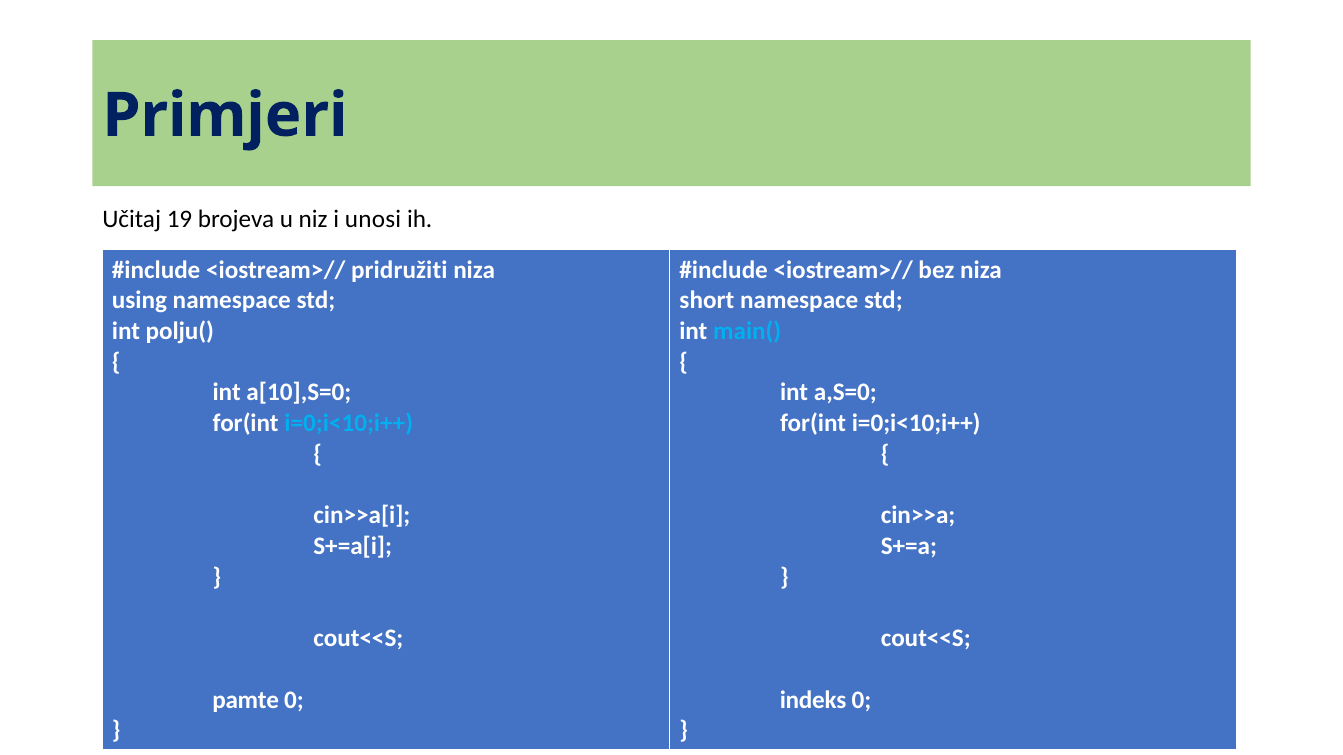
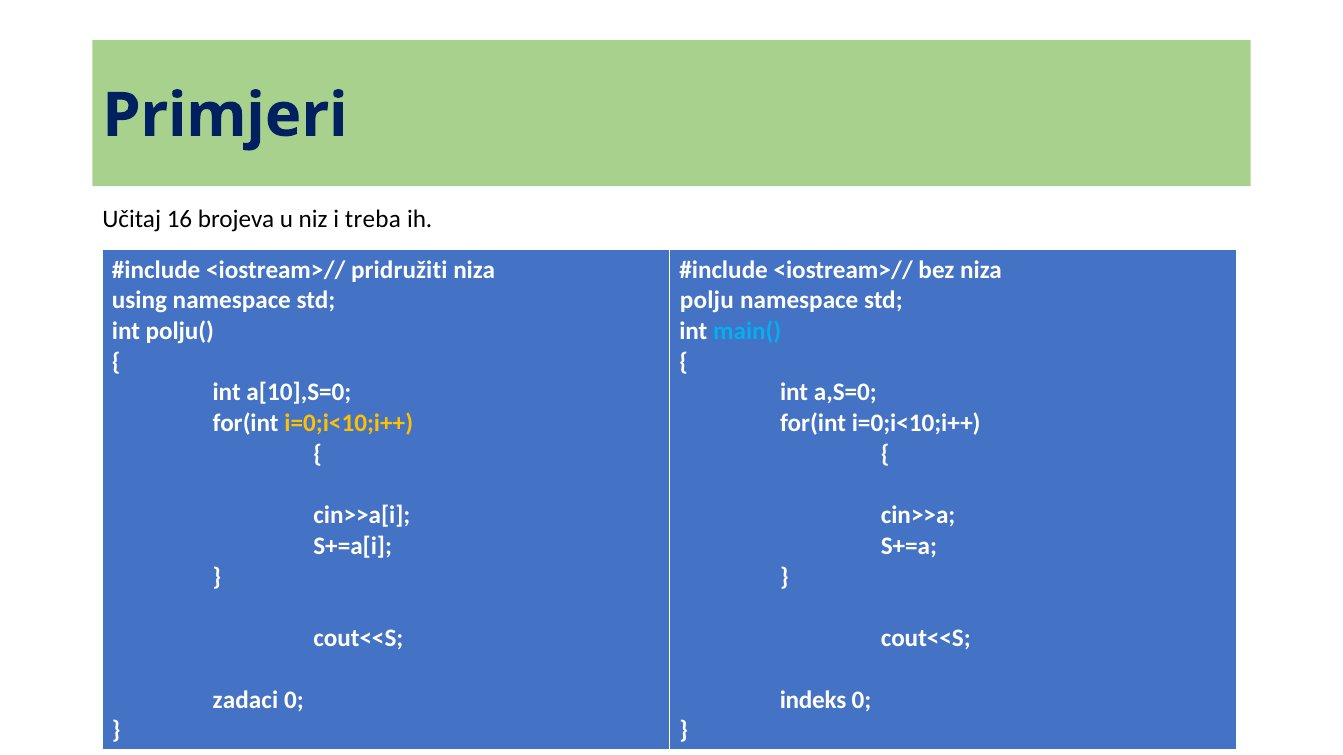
19: 19 -> 16
unosi: unosi -> treba
short: short -> polju
i=0;i<10;i++ at (349, 424) colour: light blue -> yellow
pamte: pamte -> zadaci
